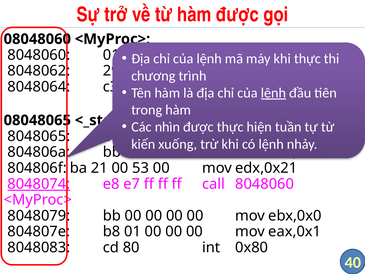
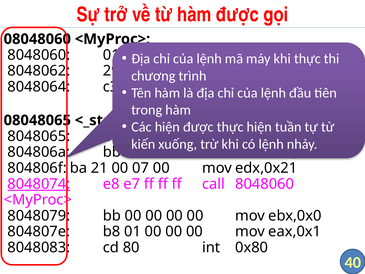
lệnh at (273, 93) underline: present -> none
Các nhìn: nhìn -> hiện
53: 53 -> 07
